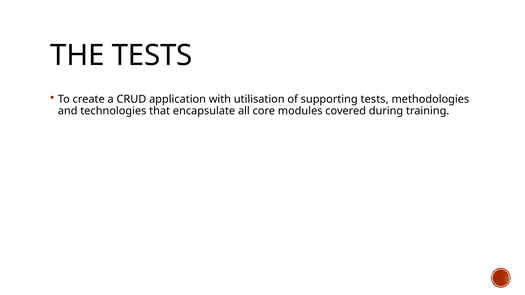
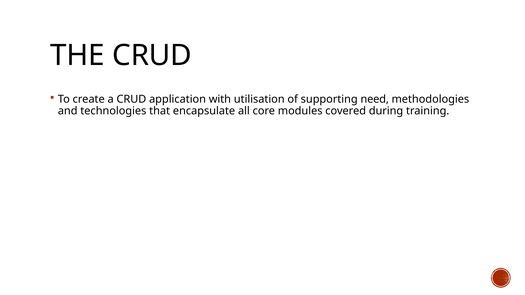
THE TESTS: TESTS -> CRUD
supporting tests: tests -> need
